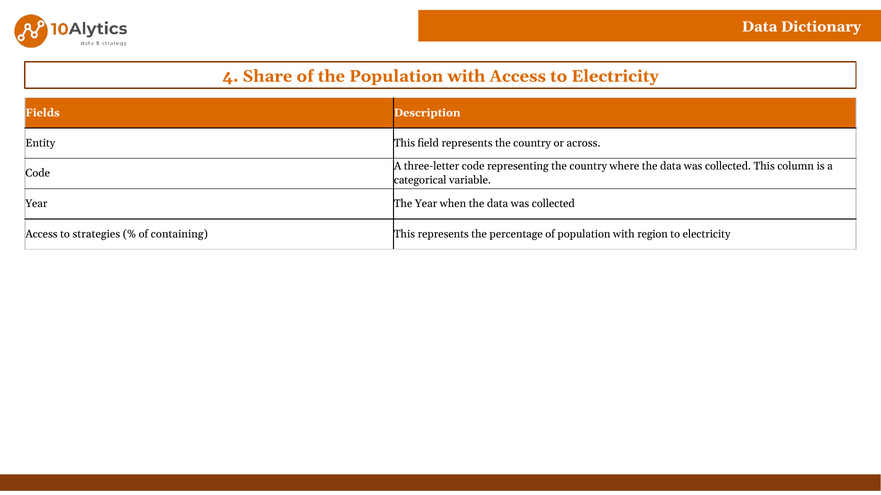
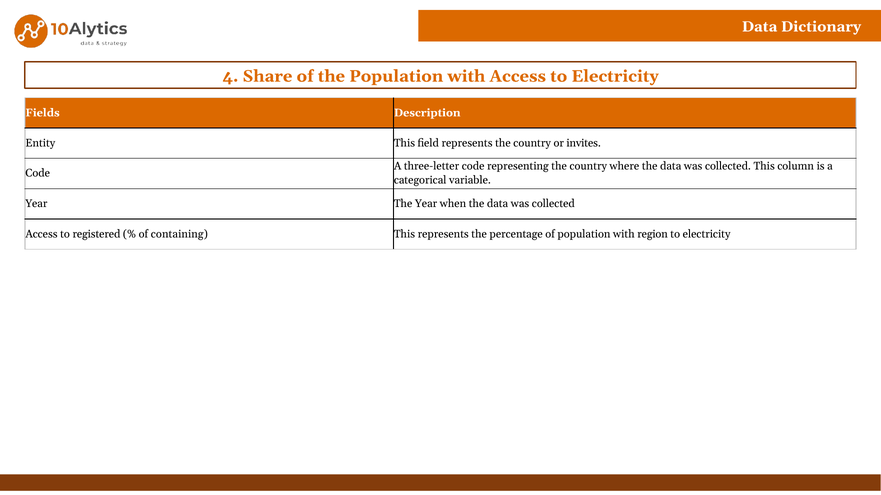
across: across -> invites
strategies: strategies -> registered
